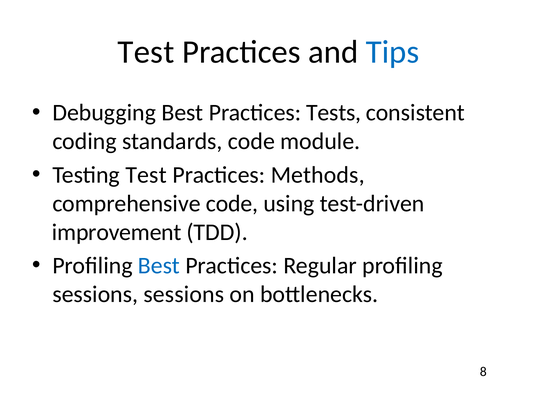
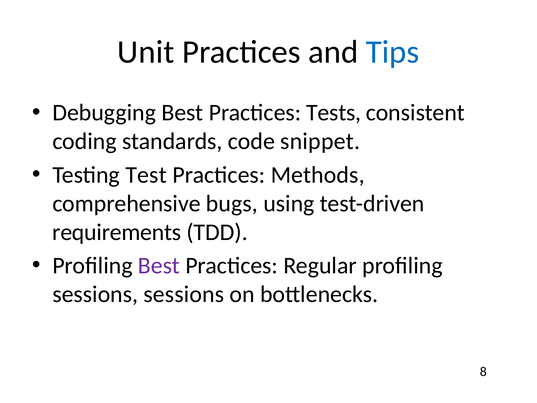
Test at (146, 52): Test -> Unit
module: module -> snippet
comprehensive code: code -> bugs
improvement: improvement -> requirements
Best at (159, 265) colour: blue -> purple
